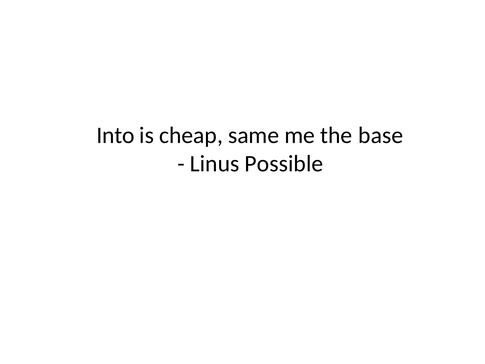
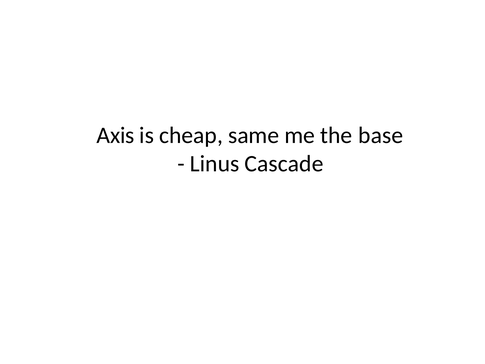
Into: Into -> Axis
Possible: Possible -> Cascade
